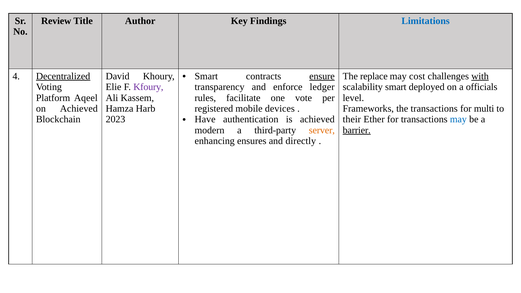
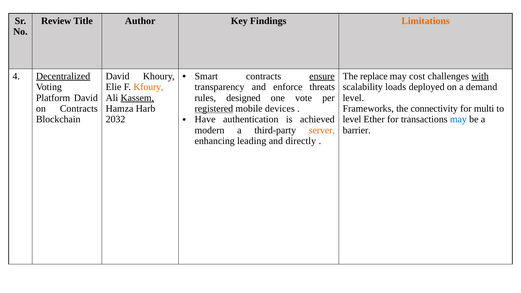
Limitations colour: blue -> orange
Kfoury colour: purple -> orange
ledger: ledger -> threats
scalability smart: smart -> loads
officials: officials -> demand
Platform Aqeel: Aqeel -> David
Kassem underline: none -> present
facilitate: facilitate -> designed
on Achieved: Achieved -> Contracts
registered underline: none -> present
the transactions: transactions -> connectivity
2023: 2023 -> 2032
their at (352, 119): their -> level
barrier underline: present -> none
ensures: ensures -> leading
